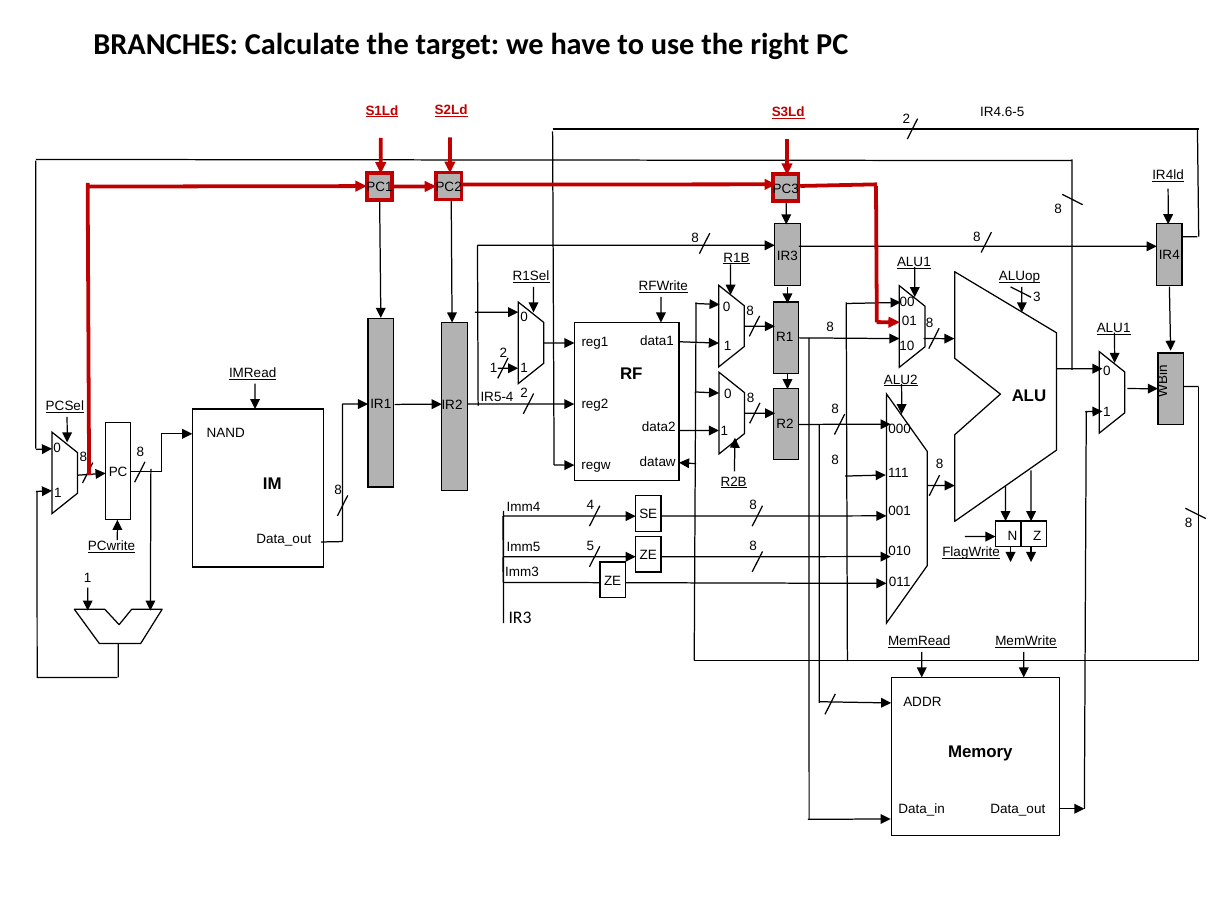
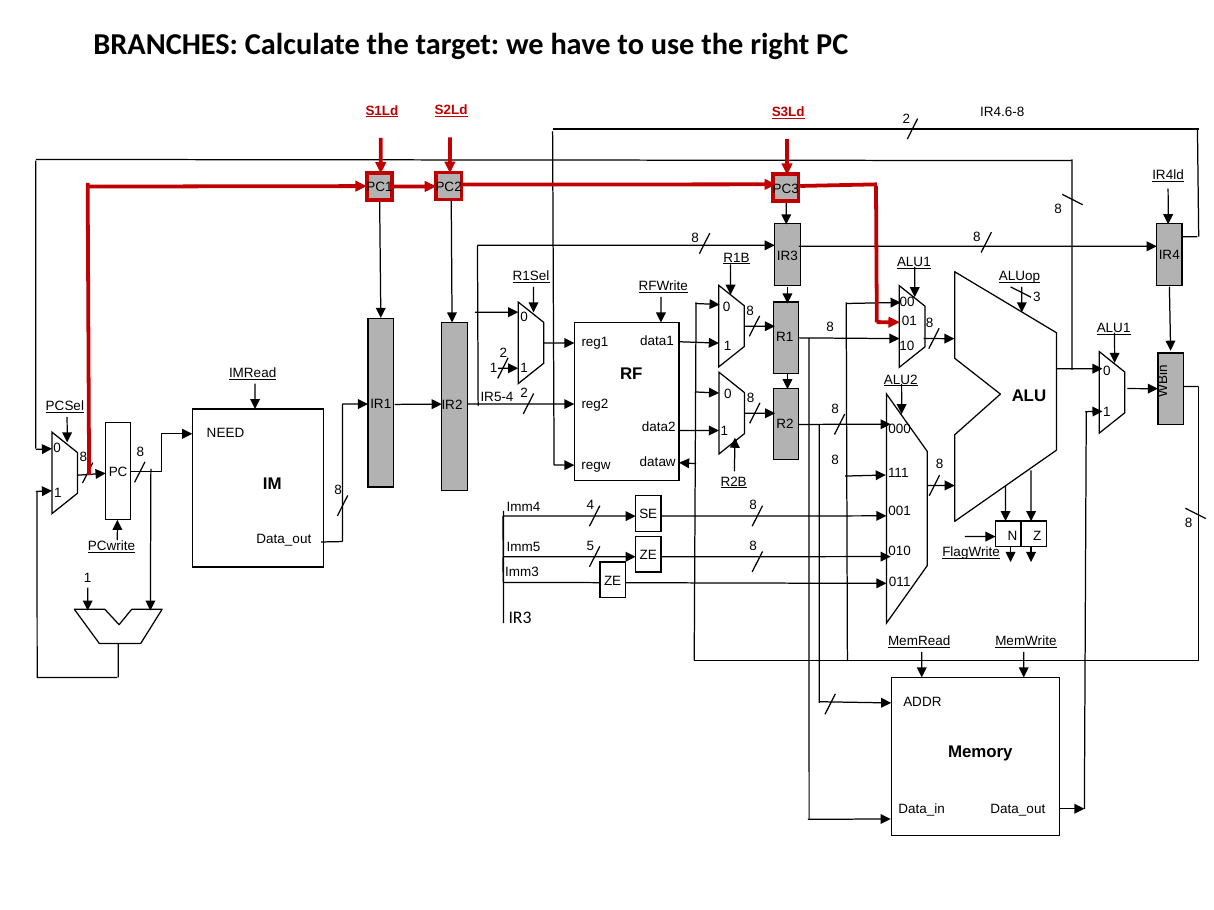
IR4.6-5: IR4.6-5 -> IR4.6-8
NAND: NAND -> NEED
